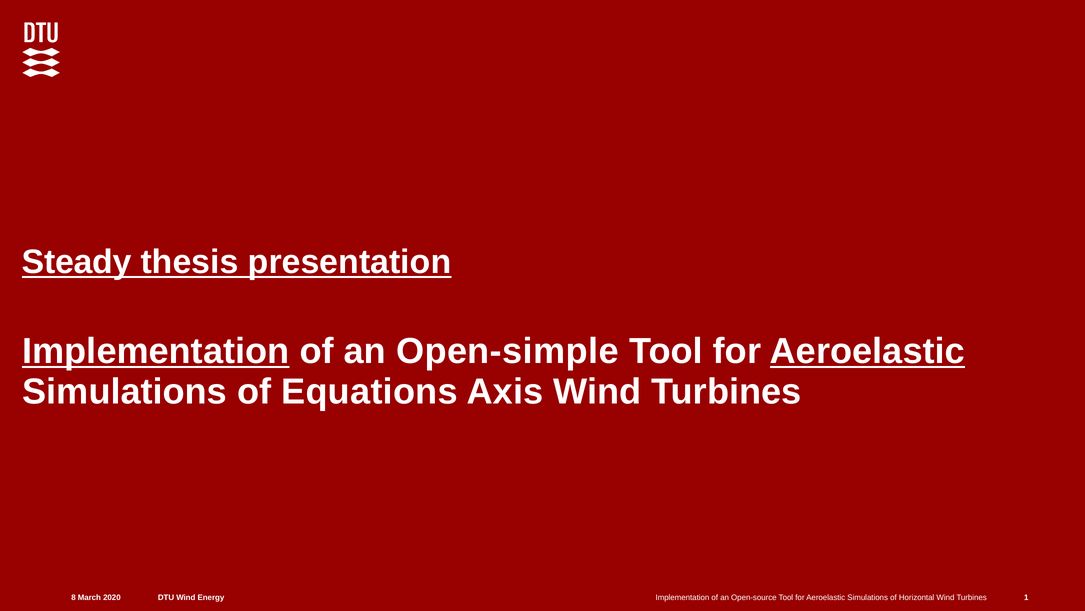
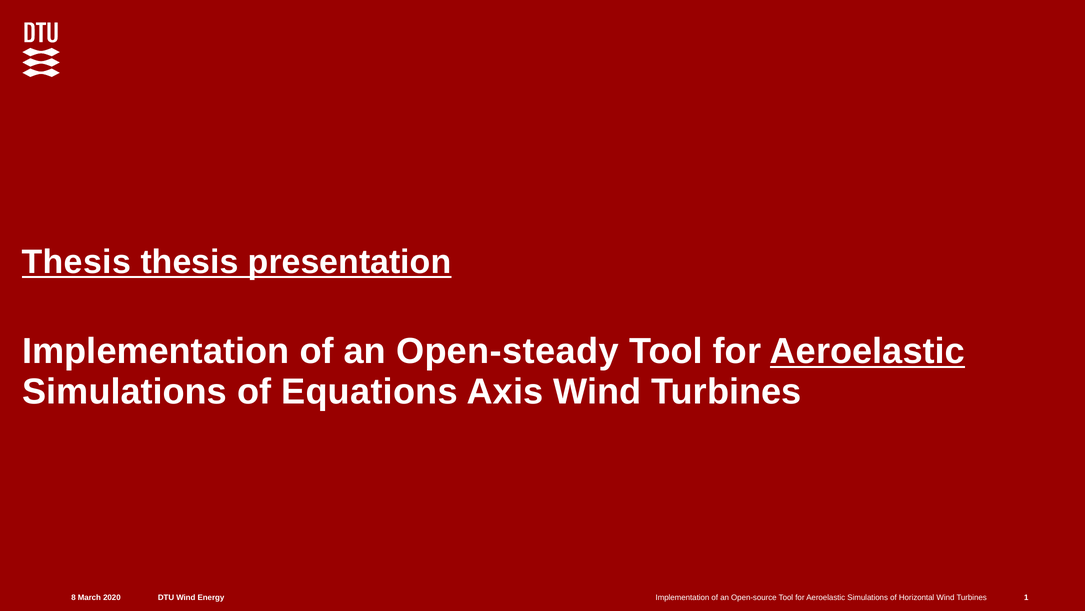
Steady at (77, 262): Steady -> Thesis
Implementation at (156, 351) underline: present -> none
Open-simple: Open-simple -> Open-steady
